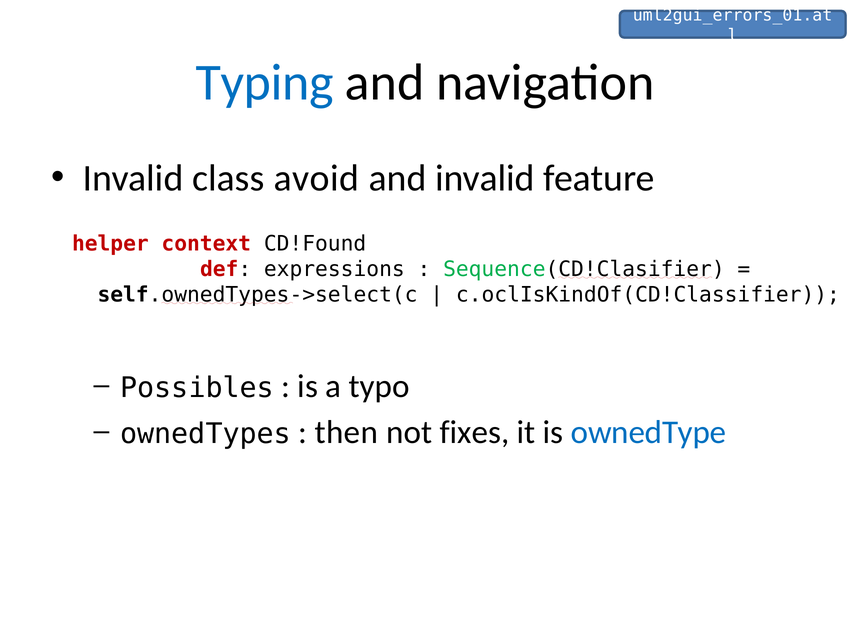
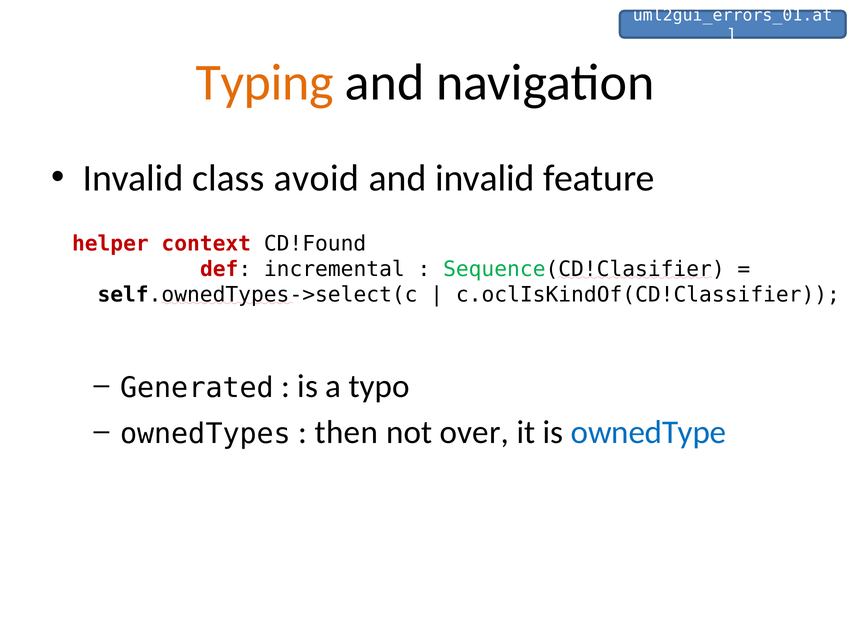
Typing colour: blue -> orange
expressions: expressions -> incremental
Possibles: Possibles -> Generated
fixes: fixes -> over
